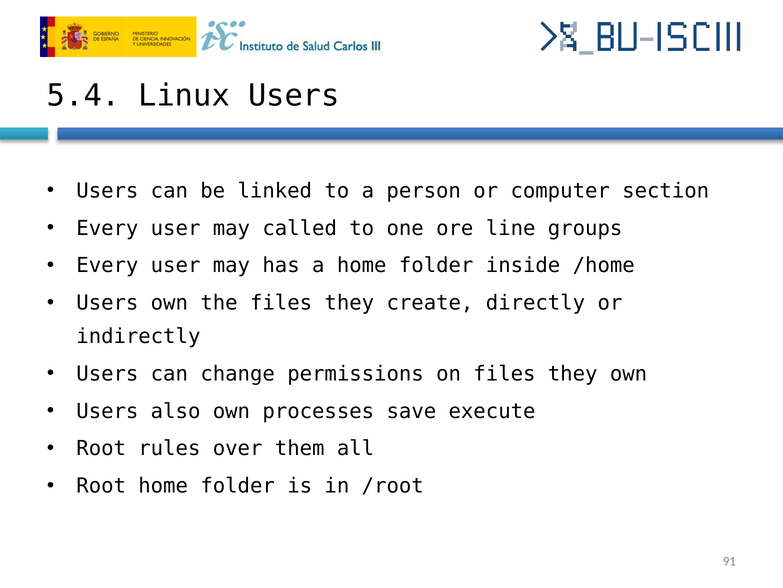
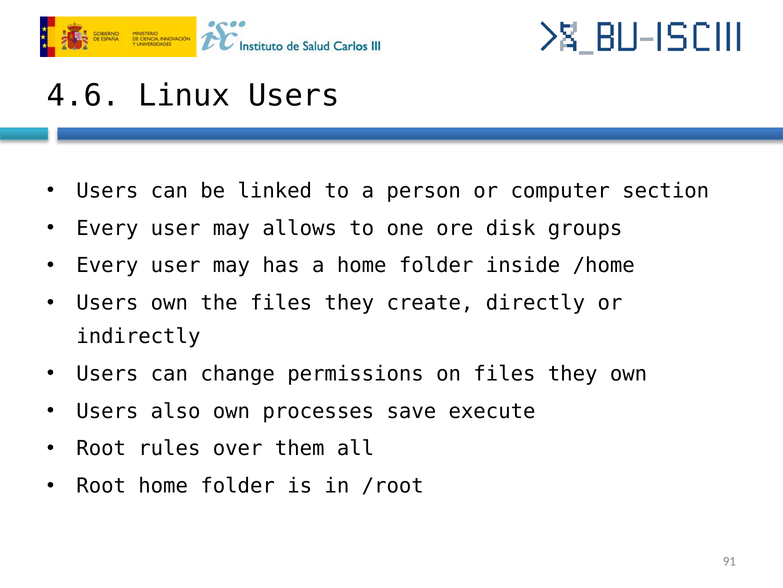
5.4: 5.4 -> 4.6
called: called -> allows
line: line -> disk
